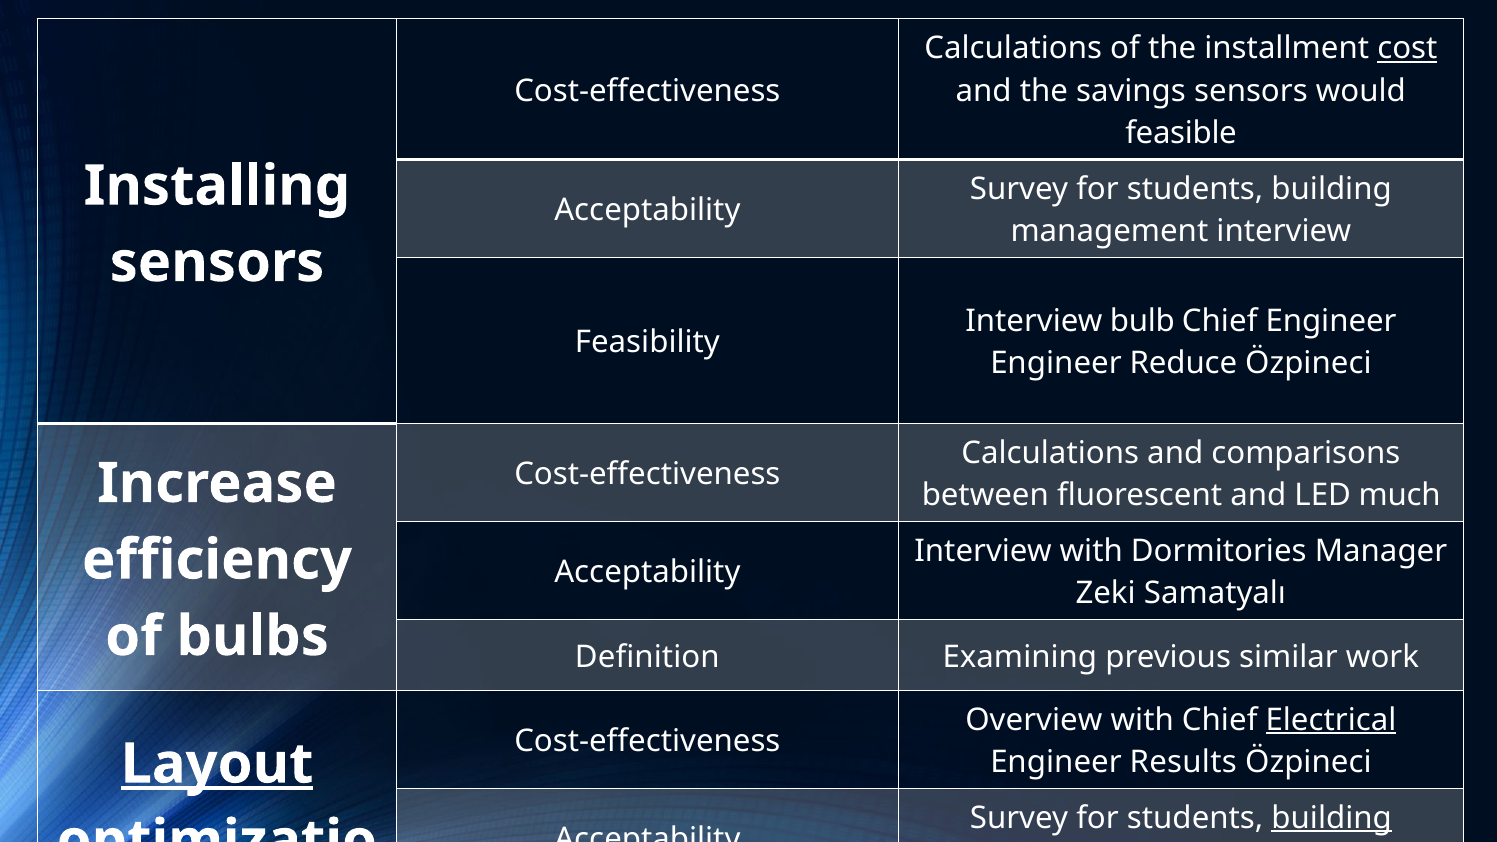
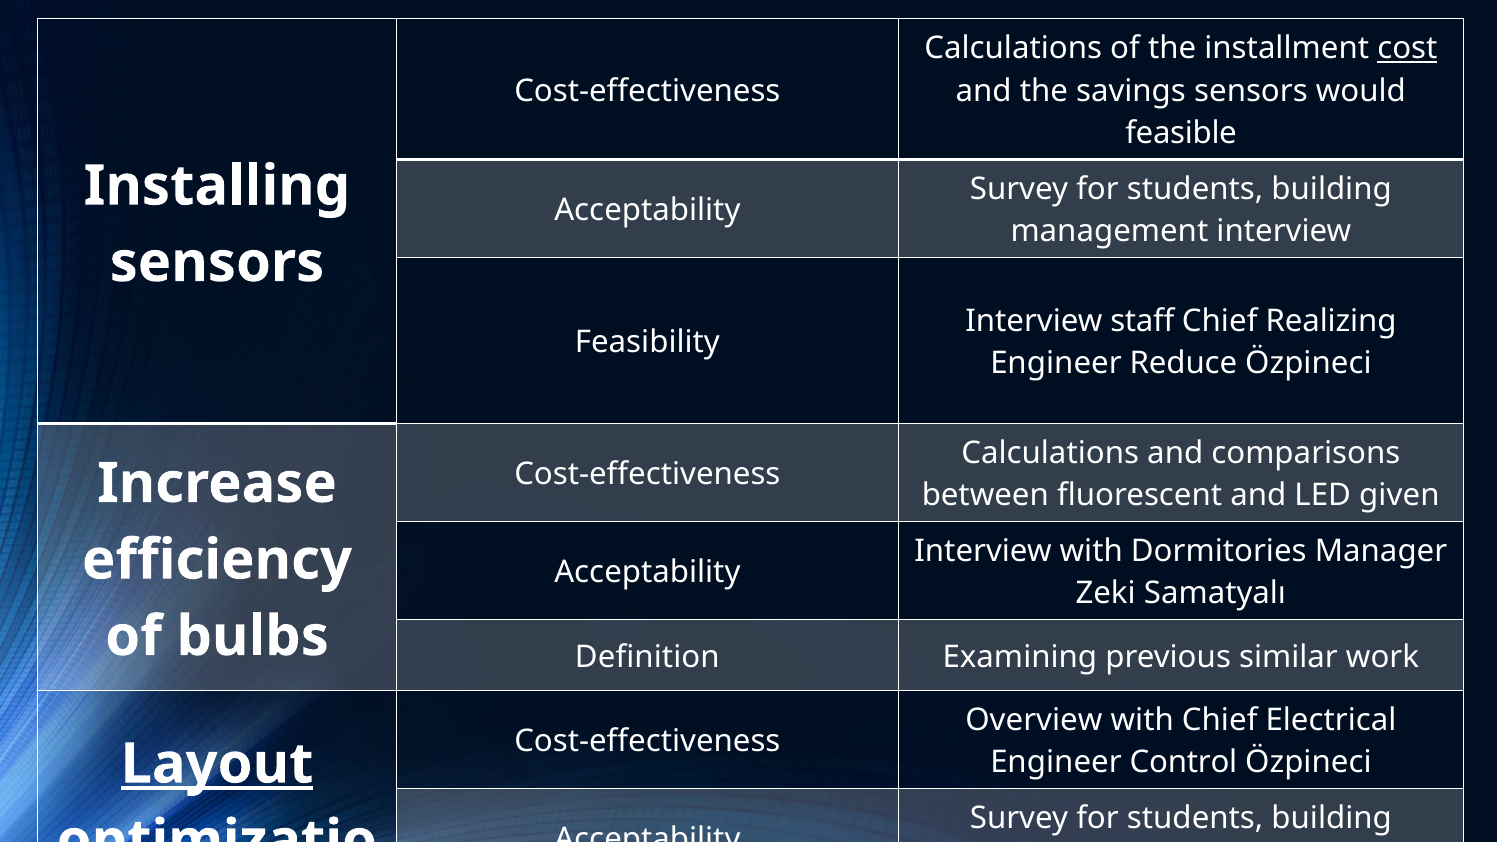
bulb: bulb -> staff
Chief Engineer: Engineer -> Realizing
much: much -> given
Electrical underline: present -> none
Results: Results -> Control
building at (1332, 818) underline: present -> none
